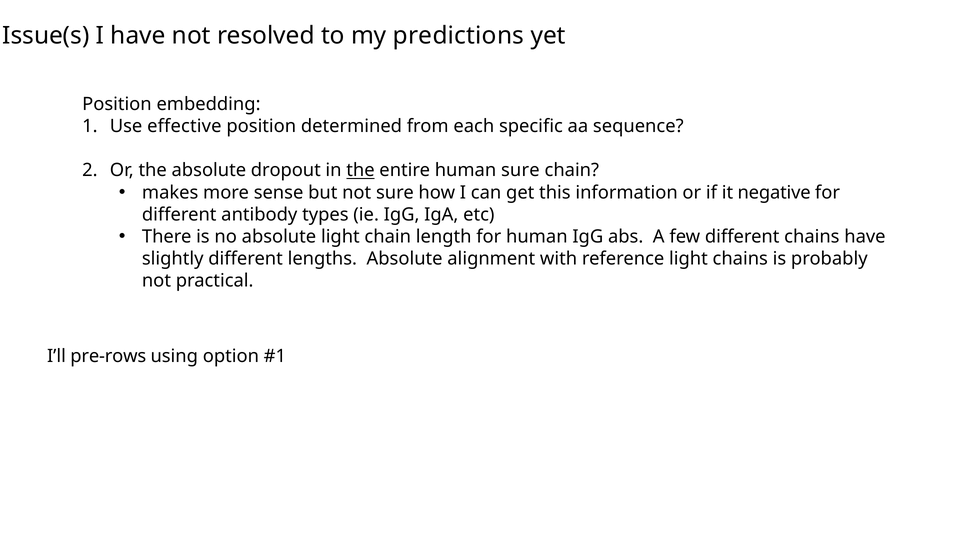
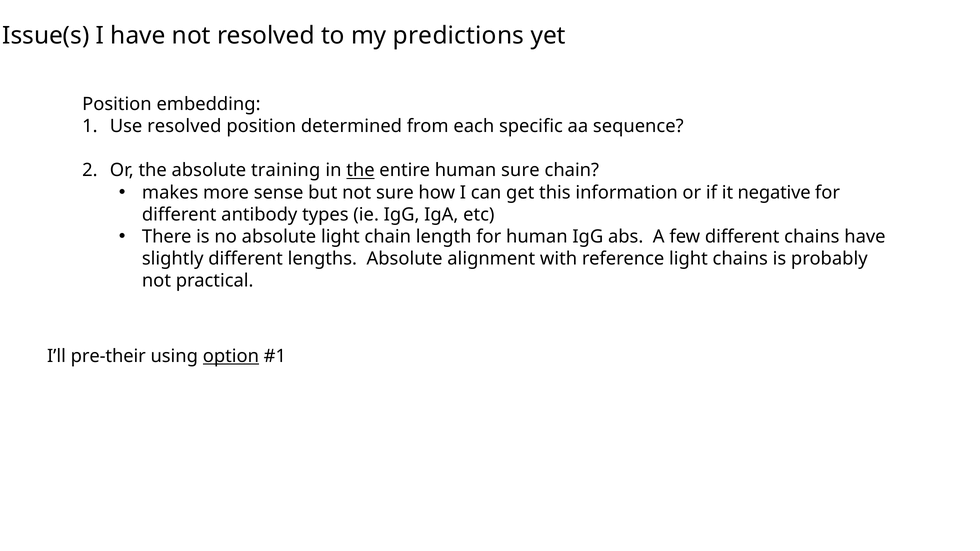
Use effective: effective -> resolved
dropout: dropout -> training
pre-rows: pre-rows -> pre-their
option underline: none -> present
